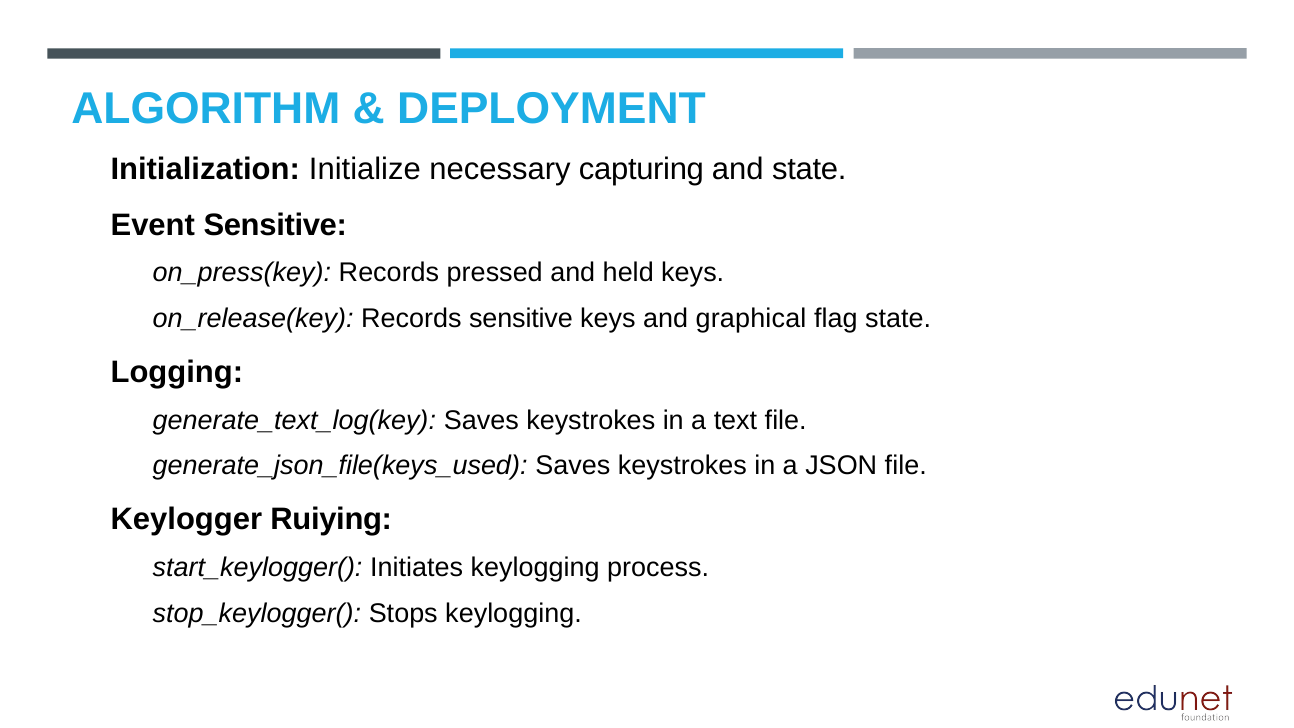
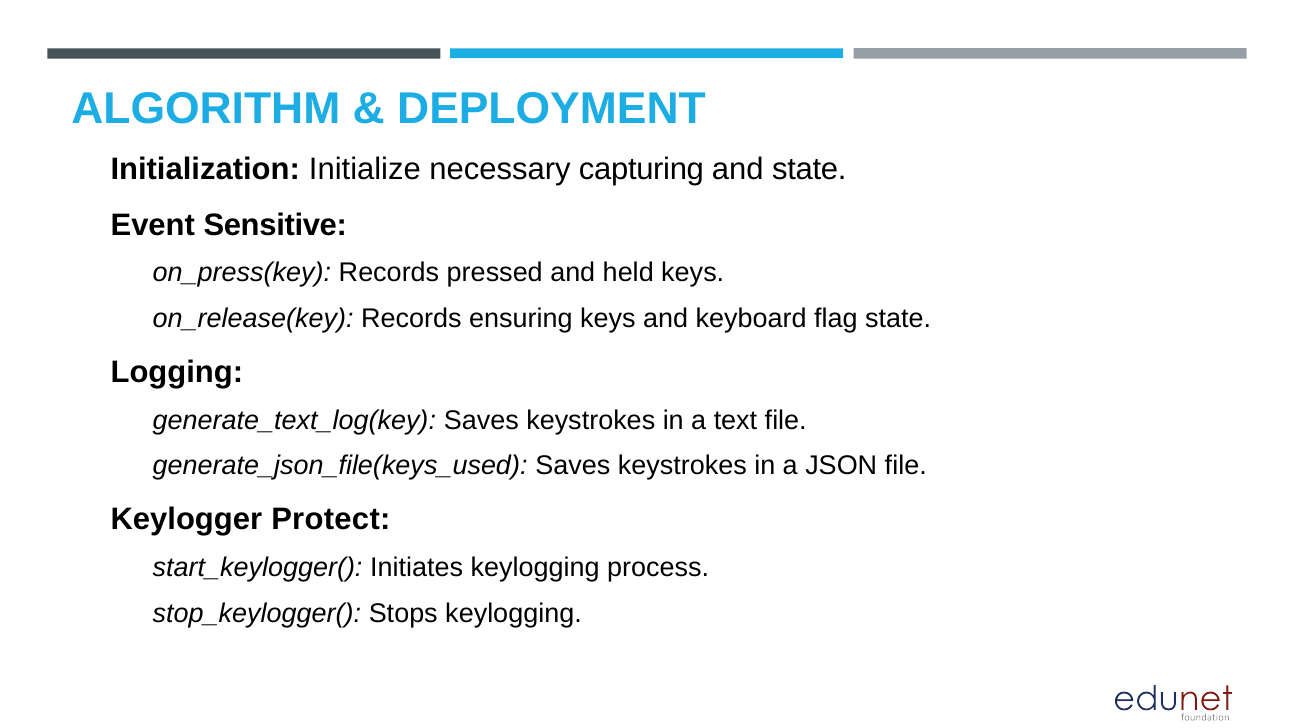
Records sensitive: sensitive -> ensuring
graphical: graphical -> keyboard
Ruiying: Ruiying -> Protect
